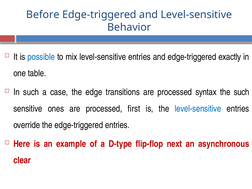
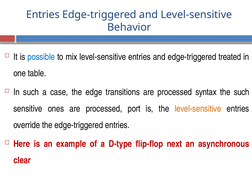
Before at (43, 15): Before -> Entries
exactly: exactly -> treated
first: first -> port
level-sensitive at (198, 109) colour: blue -> orange
